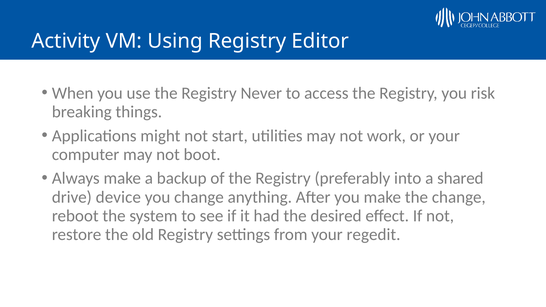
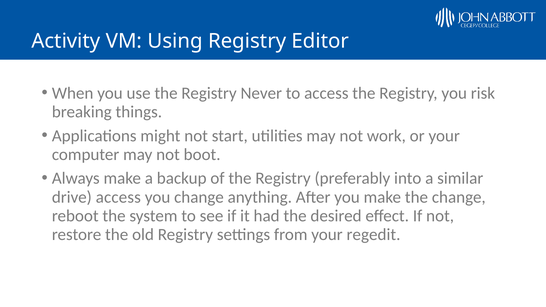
shared: shared -> similar
drive device: device -> access
